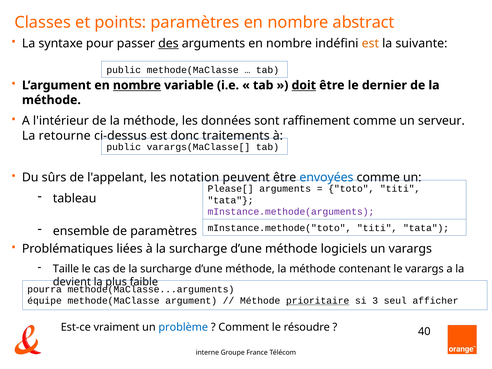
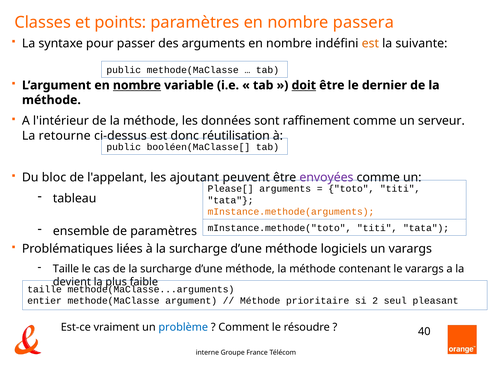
abstract: abstract -> passera
des underline: present -> none
traitements: traitements -> réutilisation
varargs(MaClasse[: varargs(MaClasse[ -> booléen(MaClasse[
sûrs: sûrs -> bloc
notation: notation -> ajoutant
envoyées colour: blue -> purple
mInstance.methode(arguments colour: purple -> orange
pourra at (45, 289): pourra -> taille
équipe: équipe -> entier
prioritaire underline: present -> none
3: 3 -> 2
afficher: afficher -> pleasant
